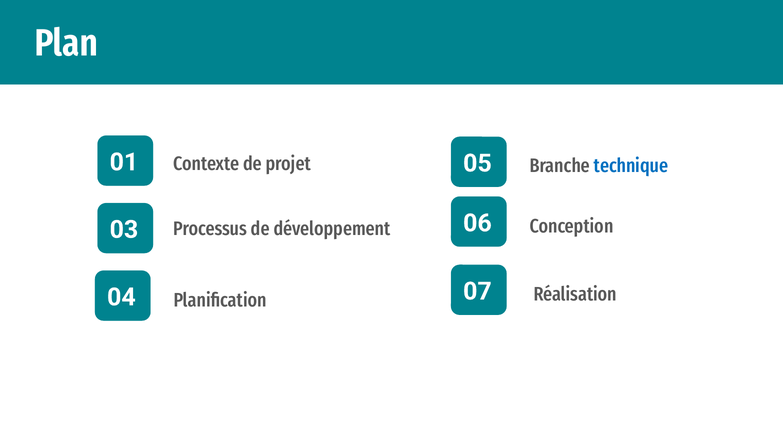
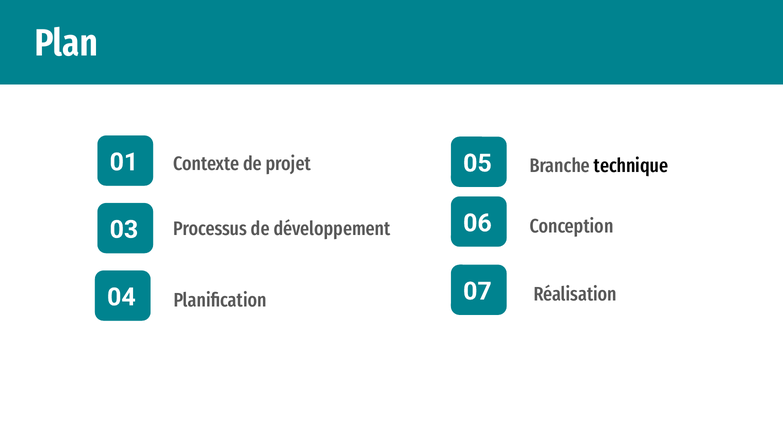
technique colour: blue -> black
